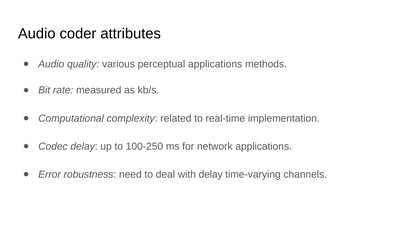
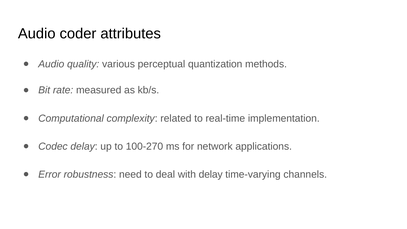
perceptual applications: applications -> quantization
100-250: 100-250 -> 100-270
